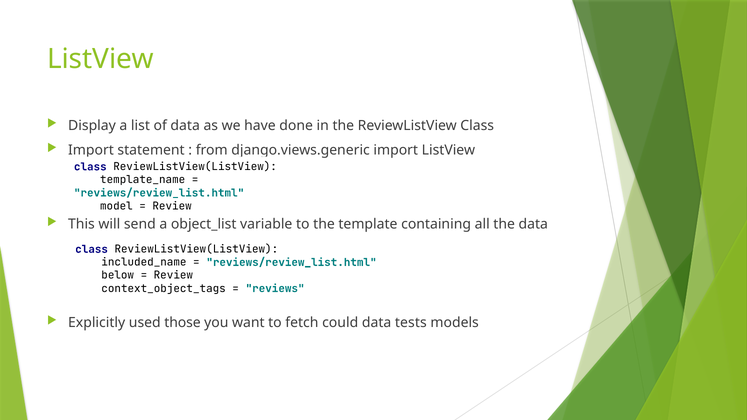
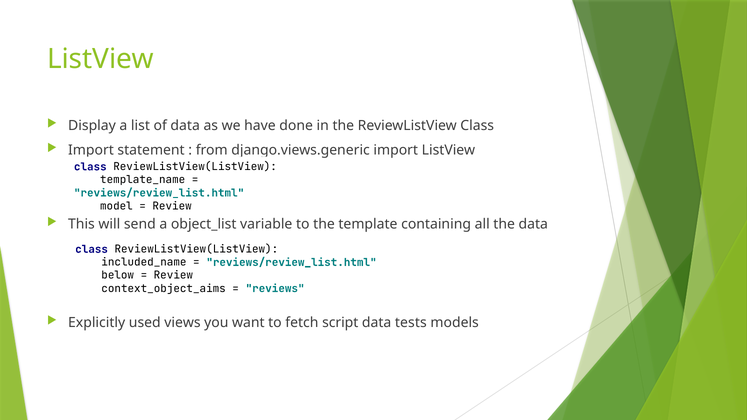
context_object_tags: context_object_tags -> context_object_aims
those: those -> views
could: could -> script
